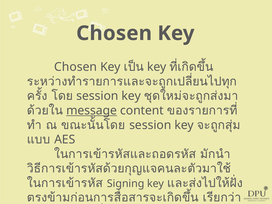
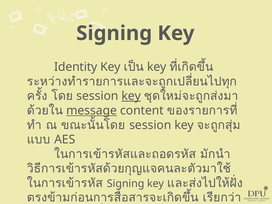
Chosen at (114, 33): Chosen -> Signing
Chosen at (76, 67): Chosen -> Identity
key at (131, 96) underline: none -> present
